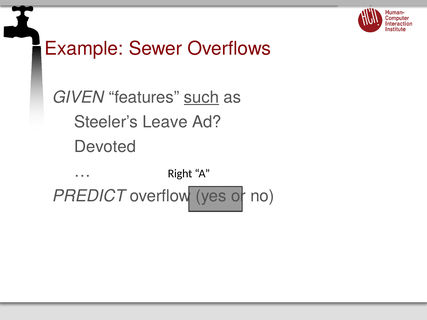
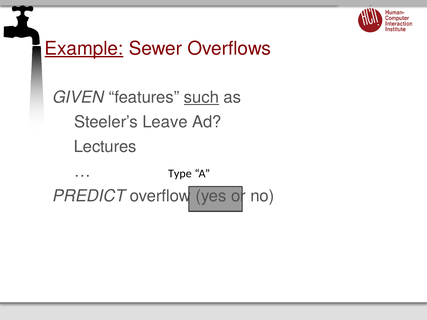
Example underline: none -> present
Devoted: Devoted -> Lectures
Right: Right -> Type
